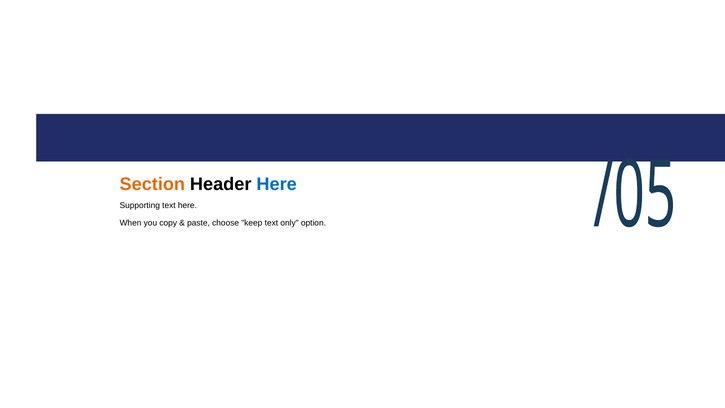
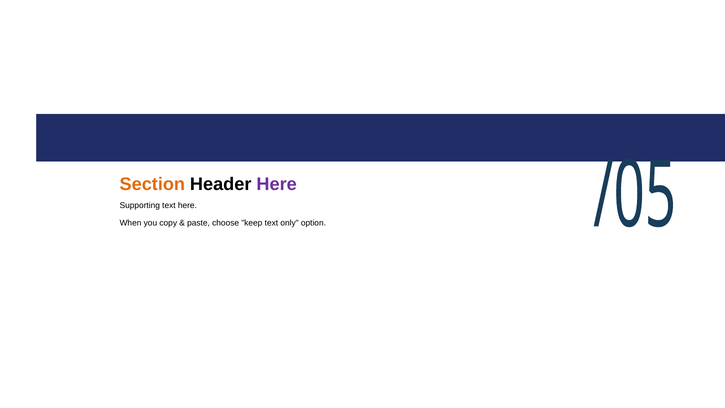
Here at (277, 184) colour: blue -> purple
